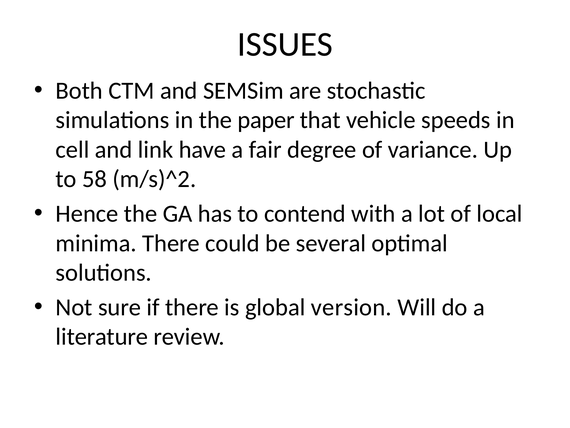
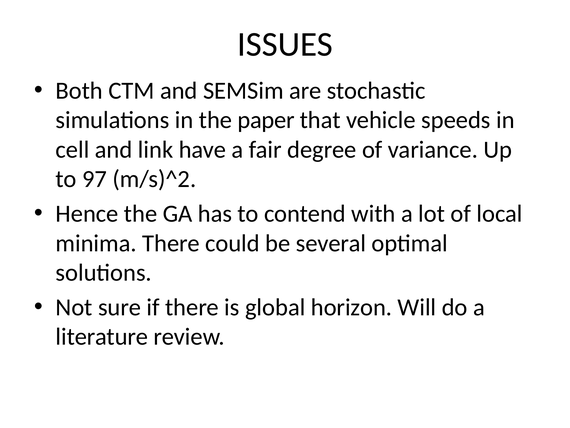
58: 58 -> 97
version: version -> horizon
